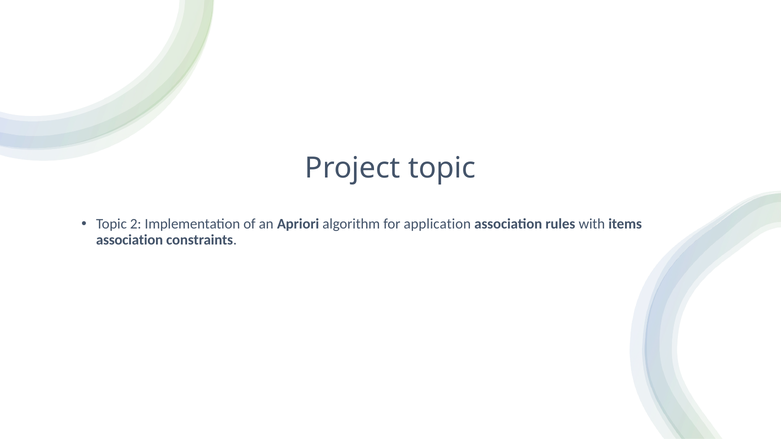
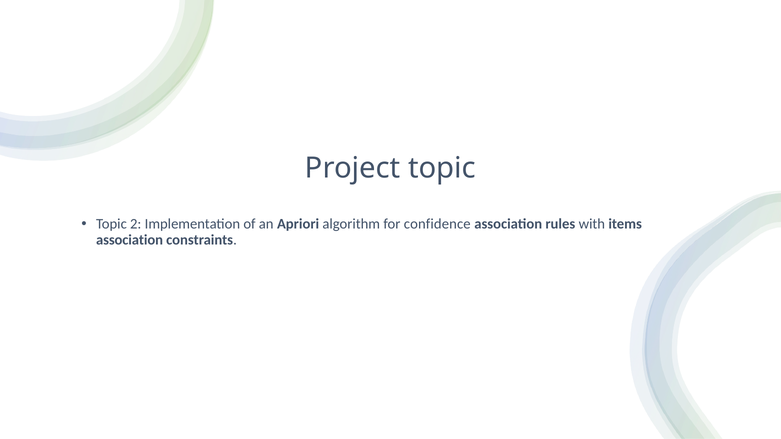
application: application -> confidence
